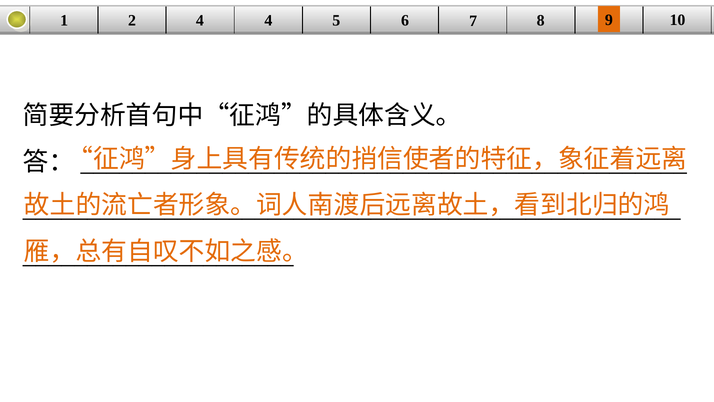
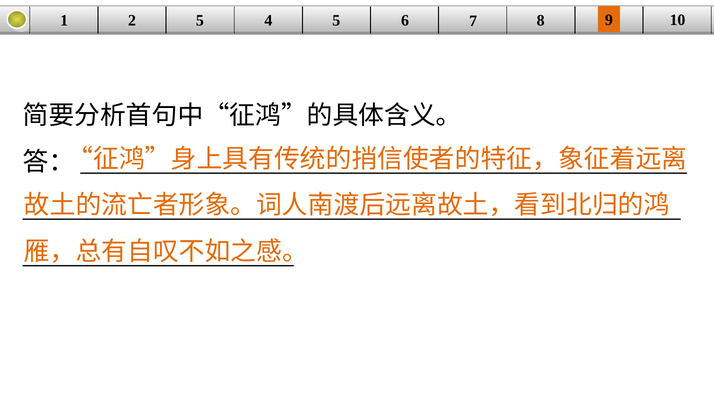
2 4: 4 -> 5
